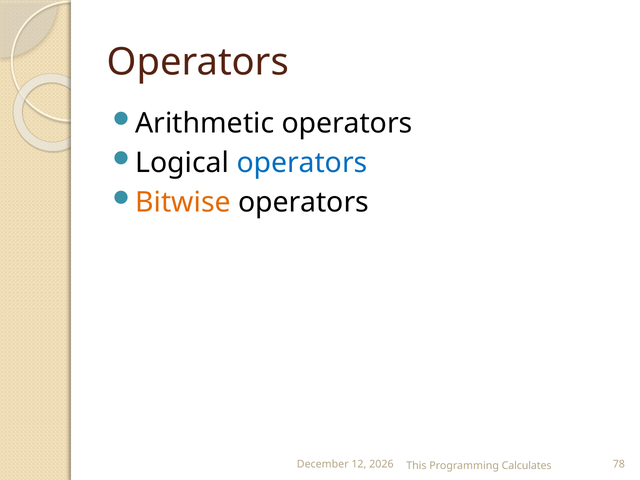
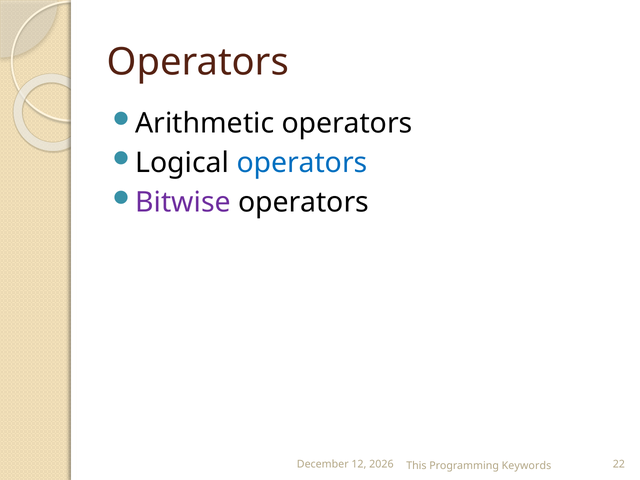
Bitwise colour: orange -> purple
78: 78 -> 22
Calculates: Calculates -> Keywords
